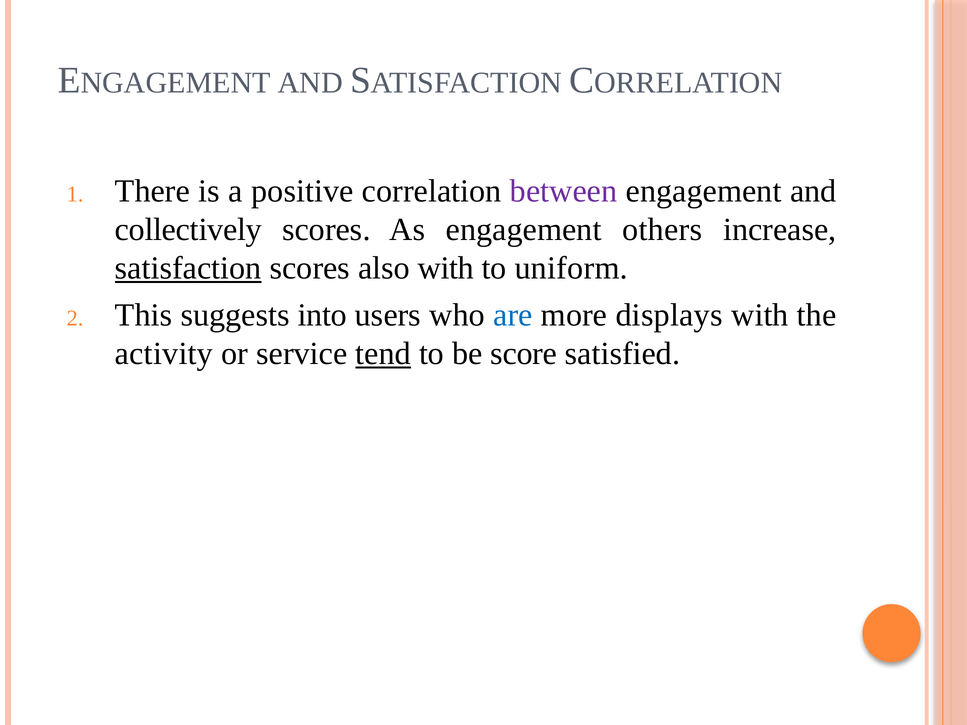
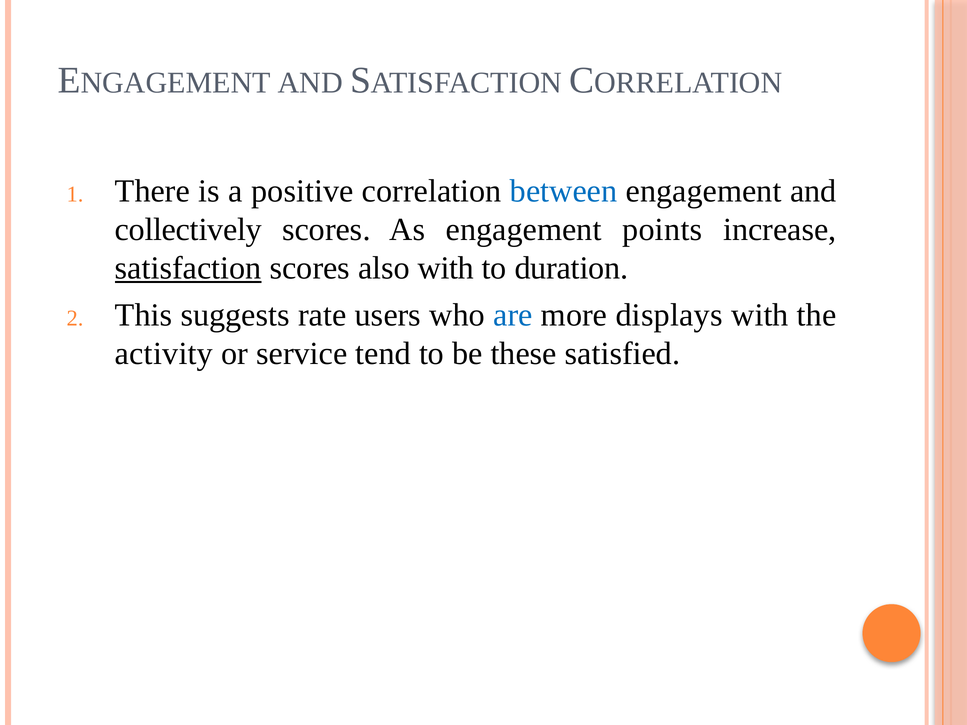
between colour: purple -> blue
others: others -> points
uniform: uniform -> duration
into: into -> rate
tend underline: present -> none
score: score -> these
